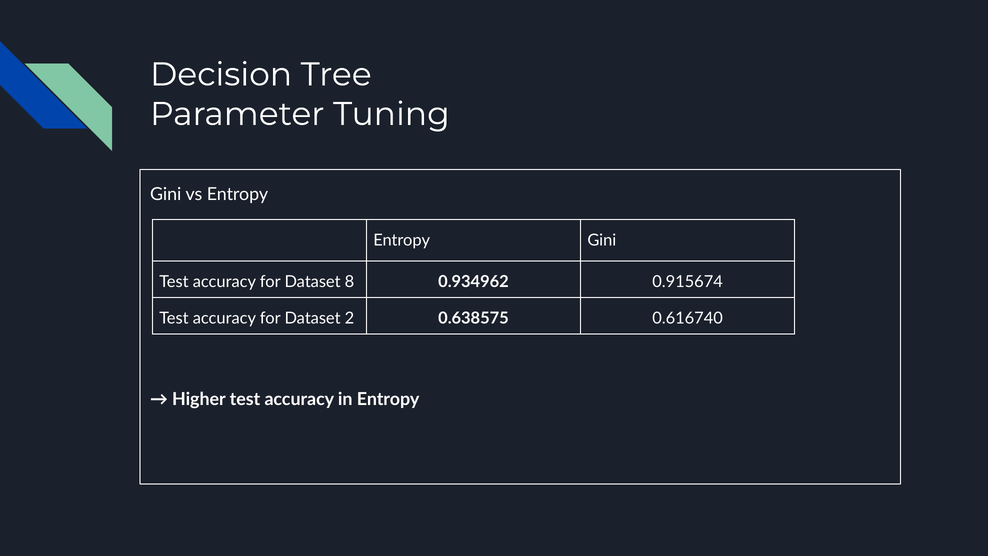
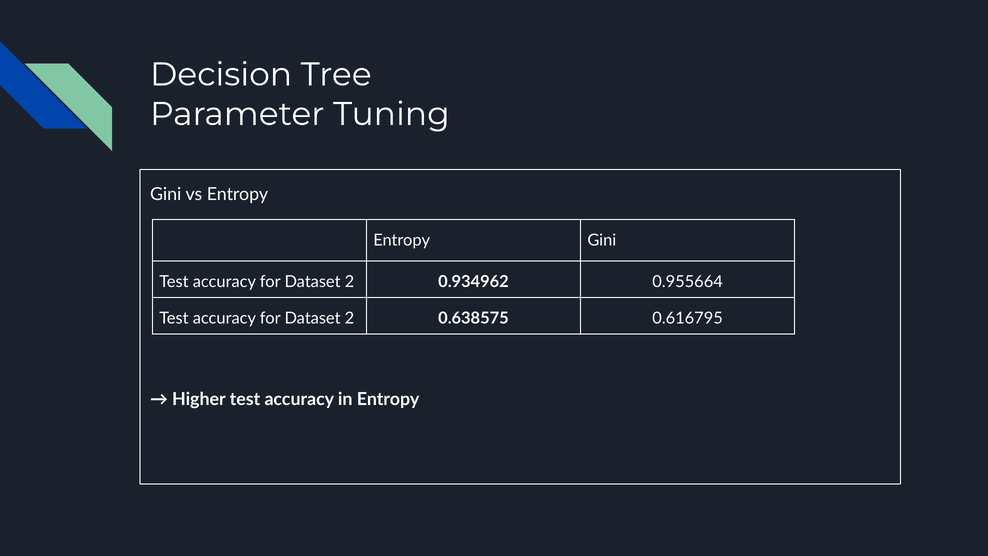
8 at (349, 282): 8 -> 2
0.915674: 0.915674 -> 0.955664
0.616740: 0.616740 -> 0.616795
